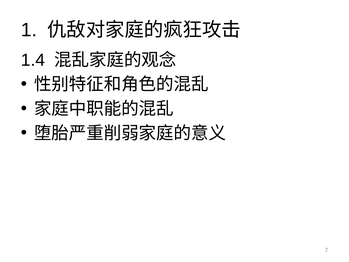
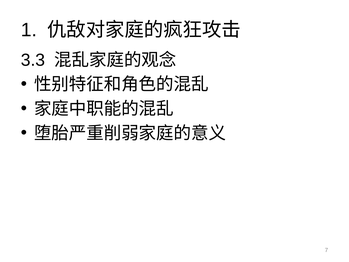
1.4: 1.4 -> 3.3
